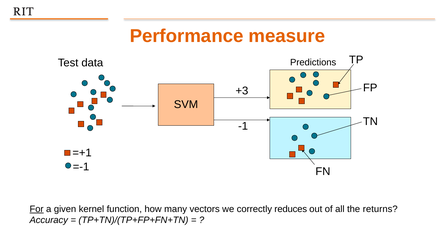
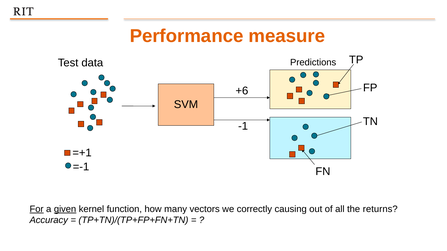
+3: +3 -> +6
given underline: none -> present
reduces: reduces -> causing
